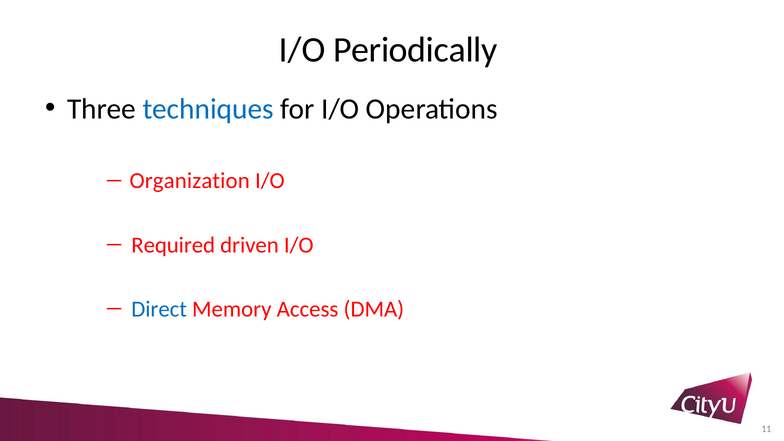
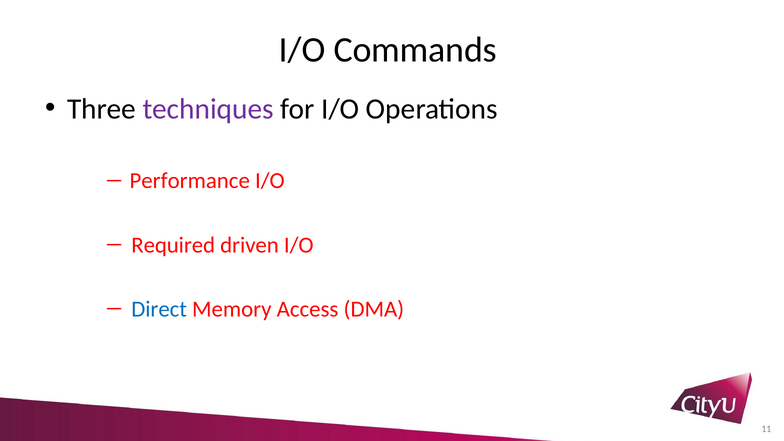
Periodically: Periodically -> Commands
techniques colour: blue -> purple
Organization: Organization -> Performance
